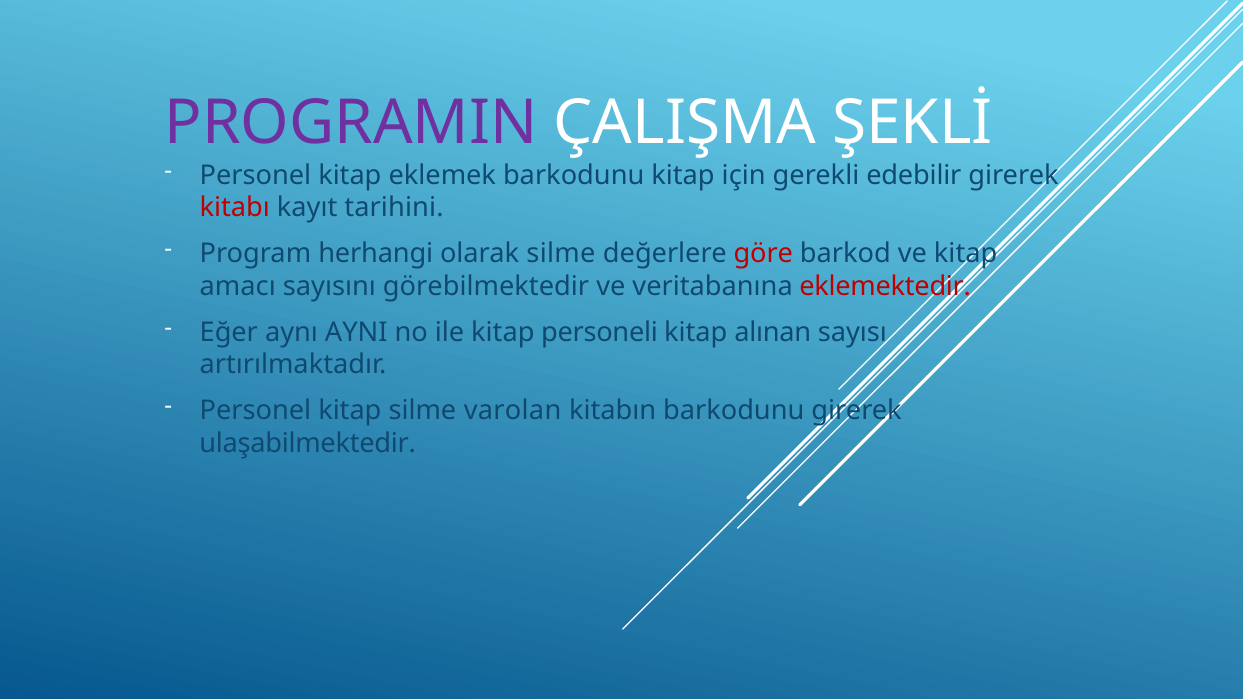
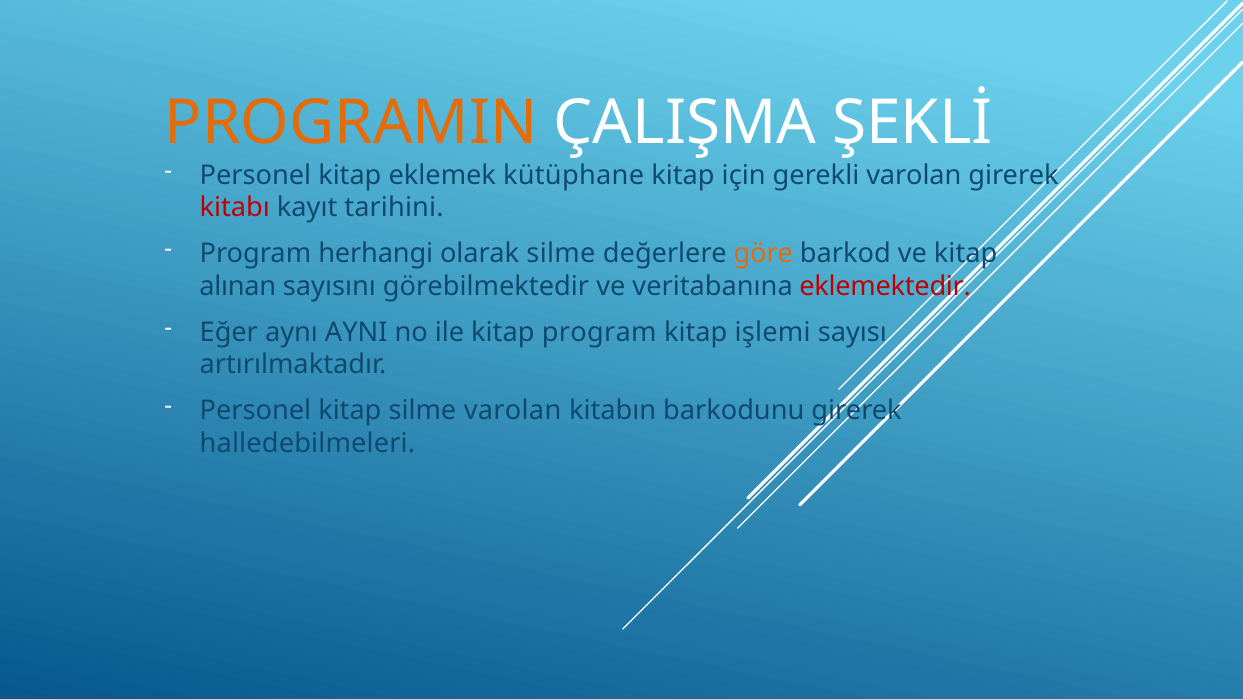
PROGRAMIN colour: purple -> orange
eklemek barkodunu: barkodunu -> kütüphane
gerekli edebilir: edebilir -> varolan
göre colour: red -> orange
amacı: amacı -> alınan
kitap personeli: personeli -> program
alınan: alınan -> işlemi
ulaşabilmektedir: ulaşabilmektedir -> halledebilmeleri
